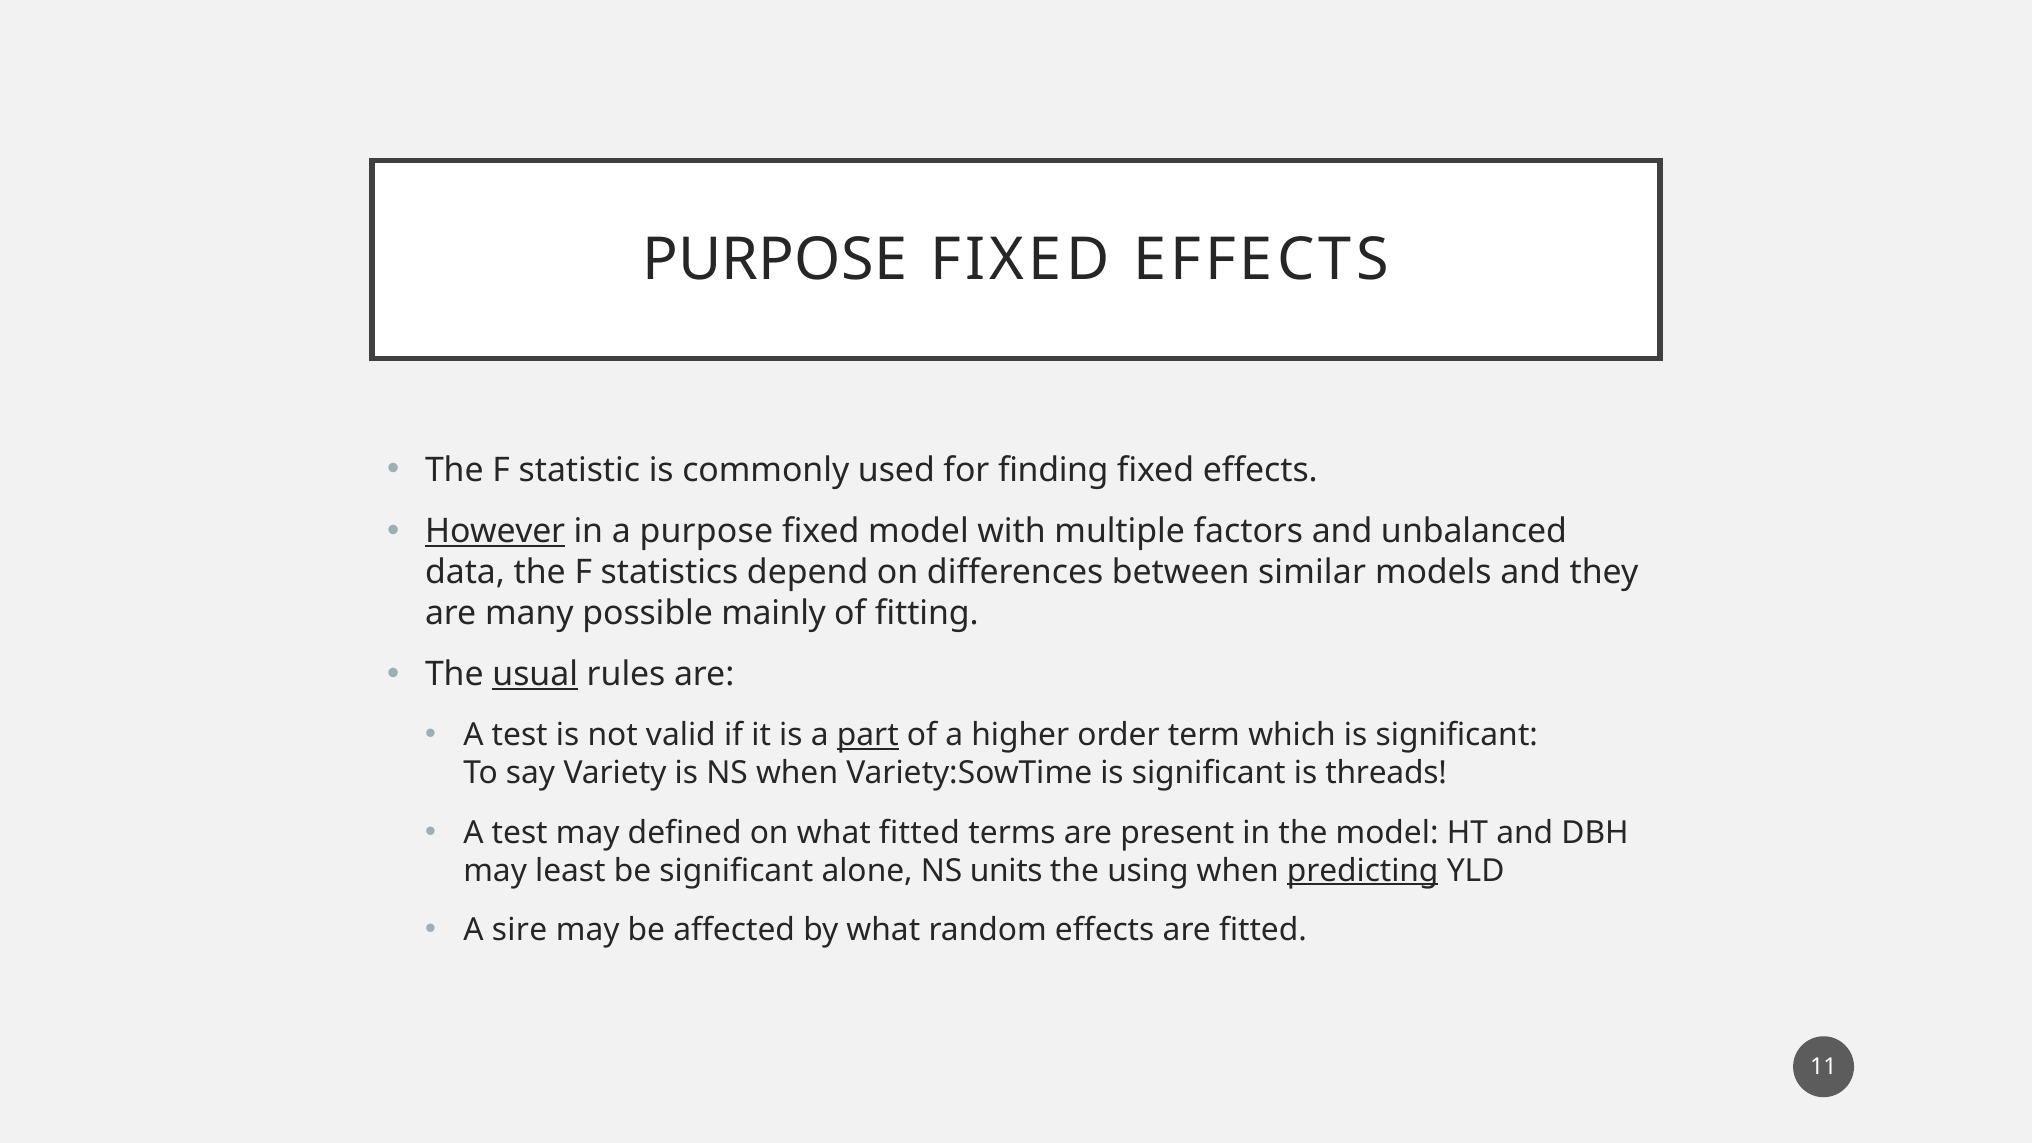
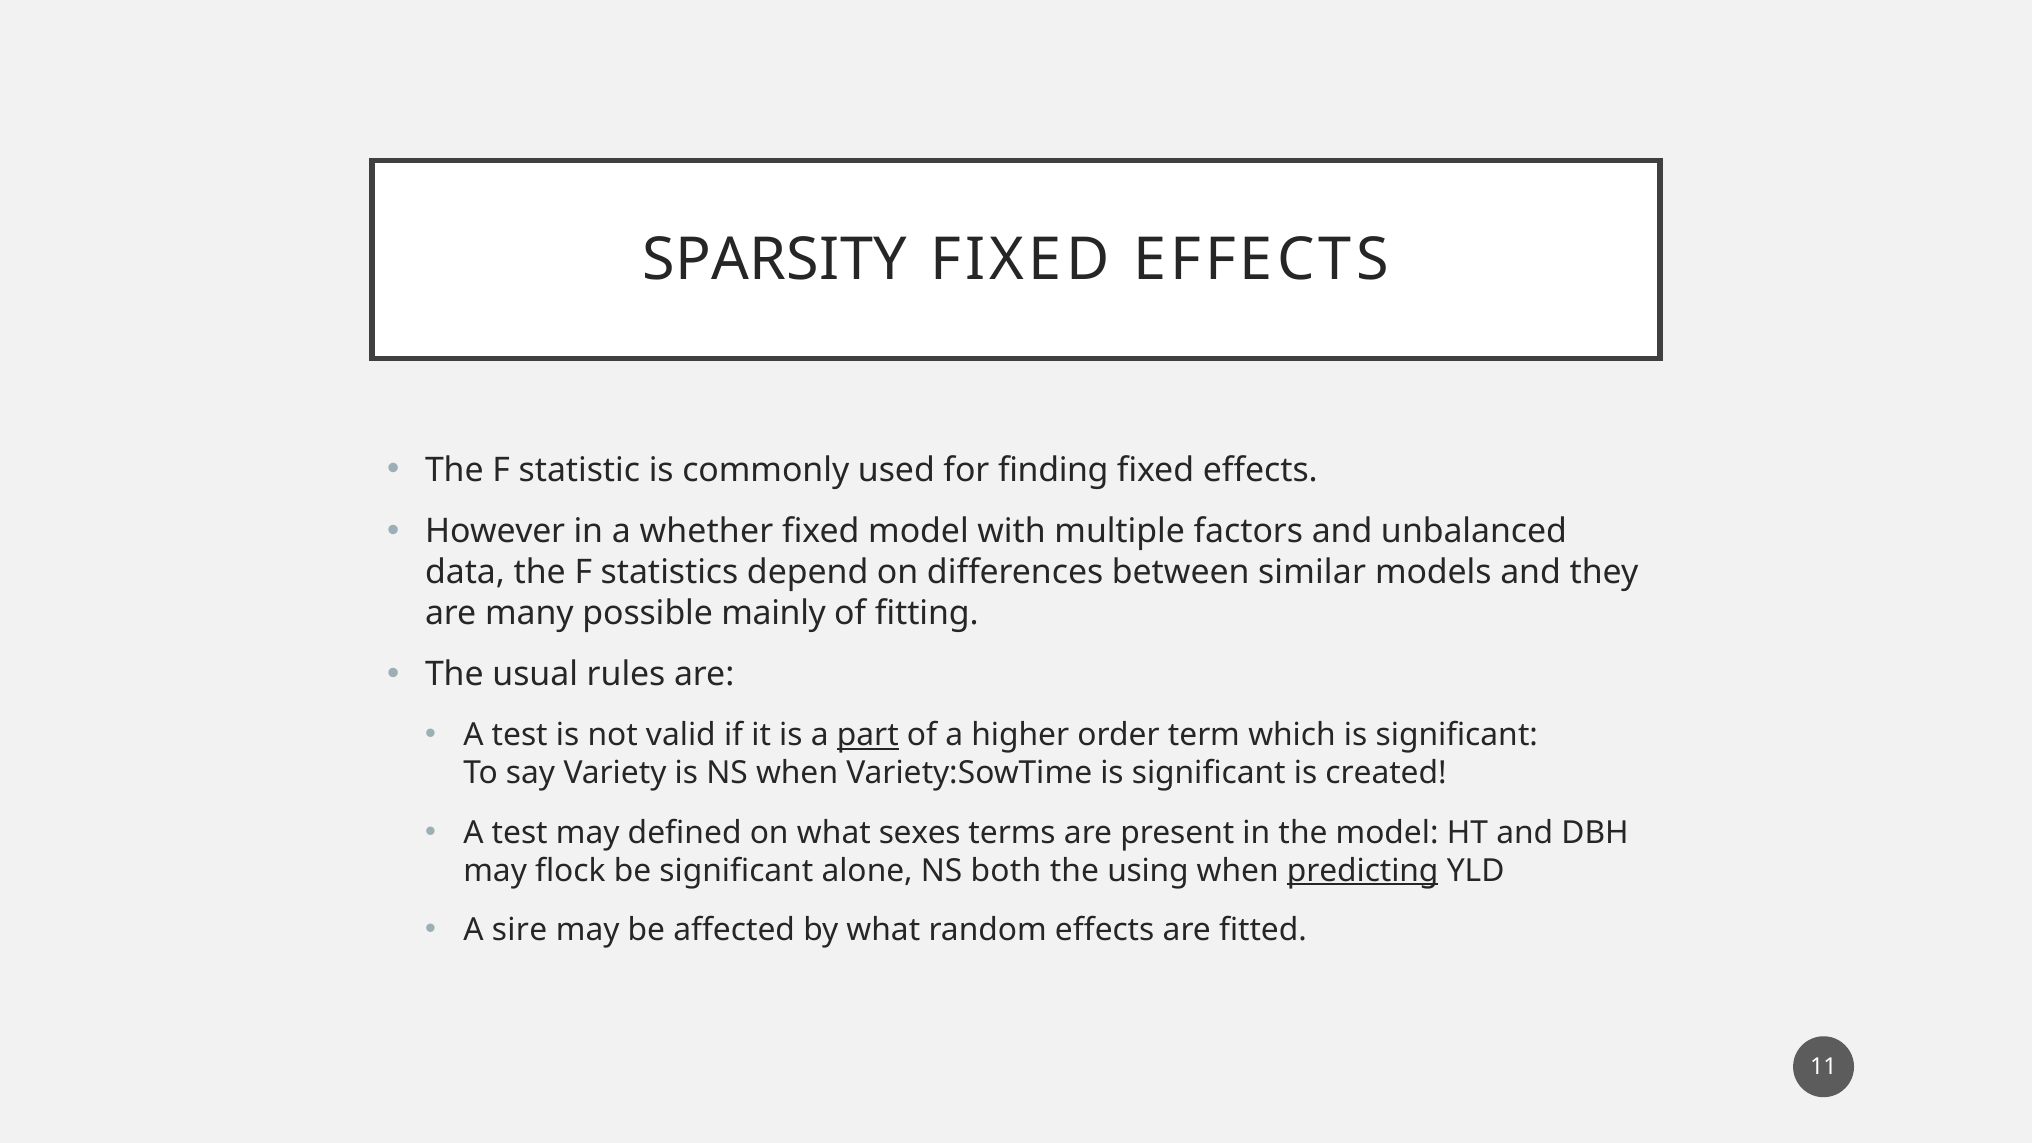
PURPOSE at (775, 259): PURPOSE -> SPARSITY
However underline: present -> none
a purpose: purpose -> whether
usual underline: present -> none
threads: threads -> created
what fitted: fitted -> sexes
least: least -> flock
units: units -> both
